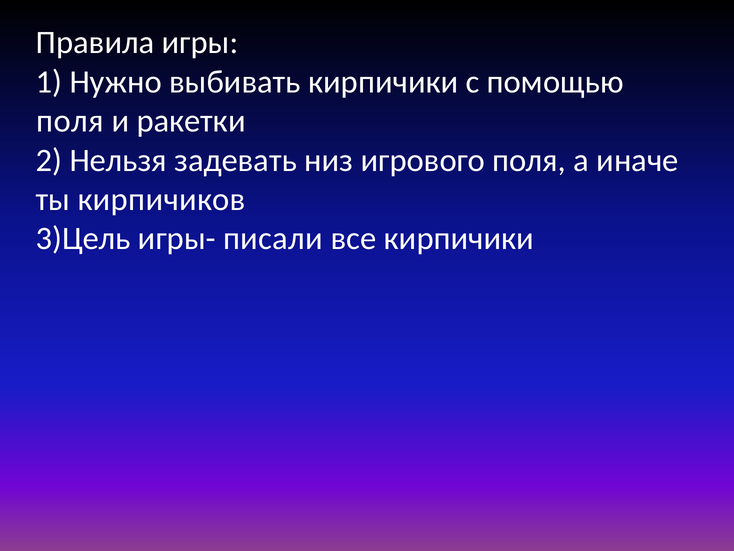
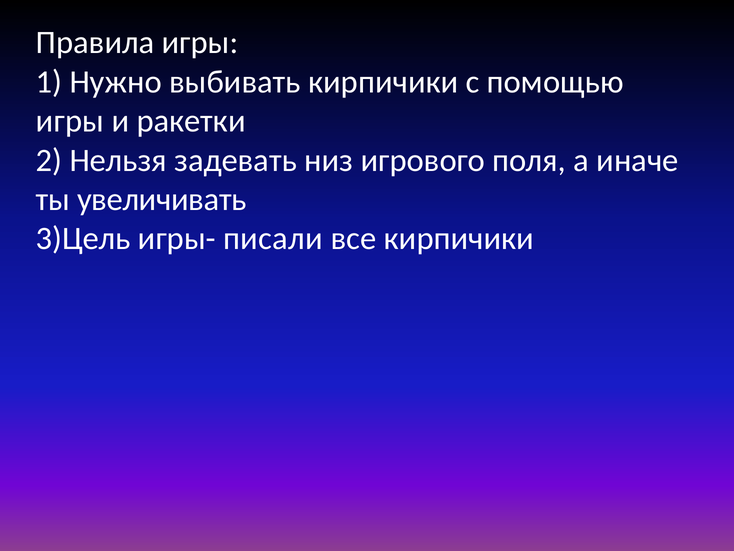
поля at (70, 121): поля -> игры
кирпичиков: кирпичиков -> увеличивать
